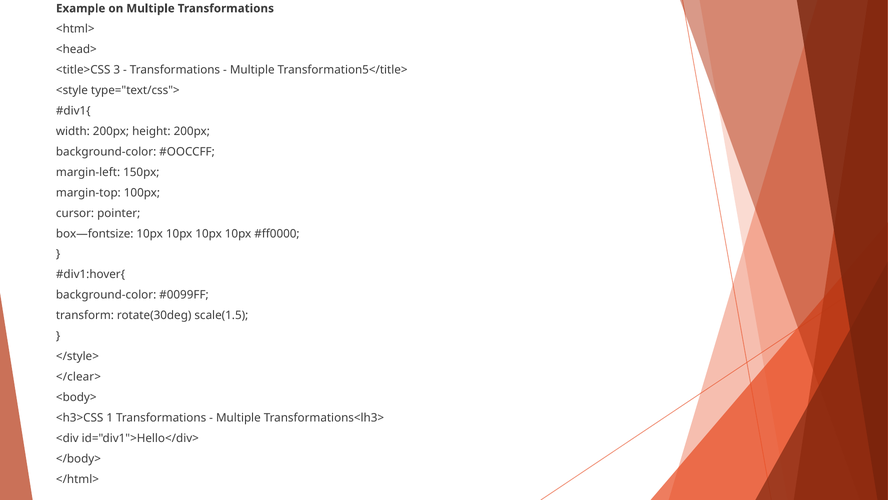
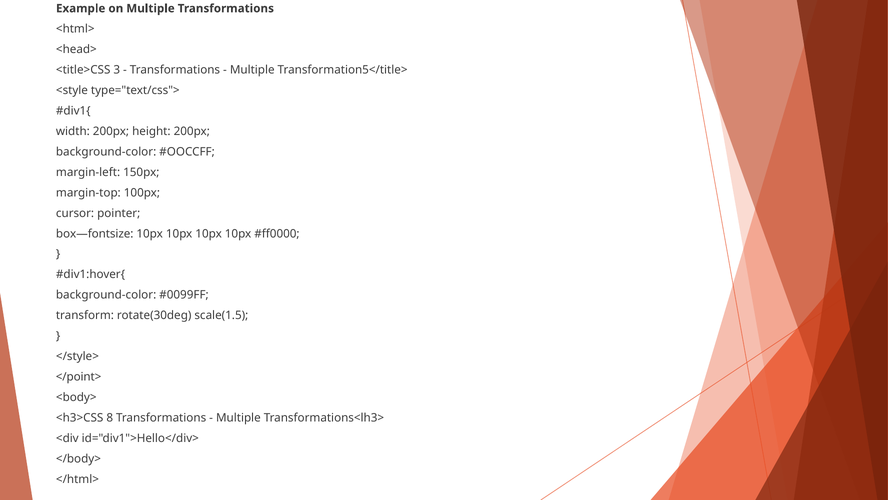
</clear>: </clear> -> </point>
1: 1 -> 8
